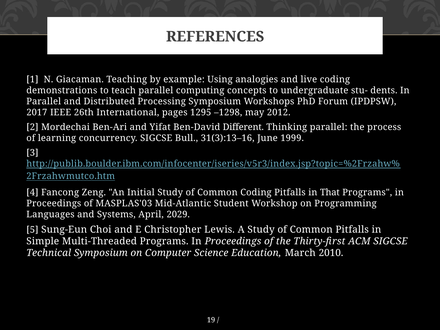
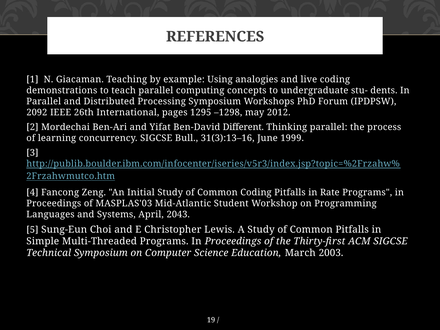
2017: 2017 -> 2092
That: That -> Rate
2029: 2029 -> 2043
2010: 2010 -> 2003
